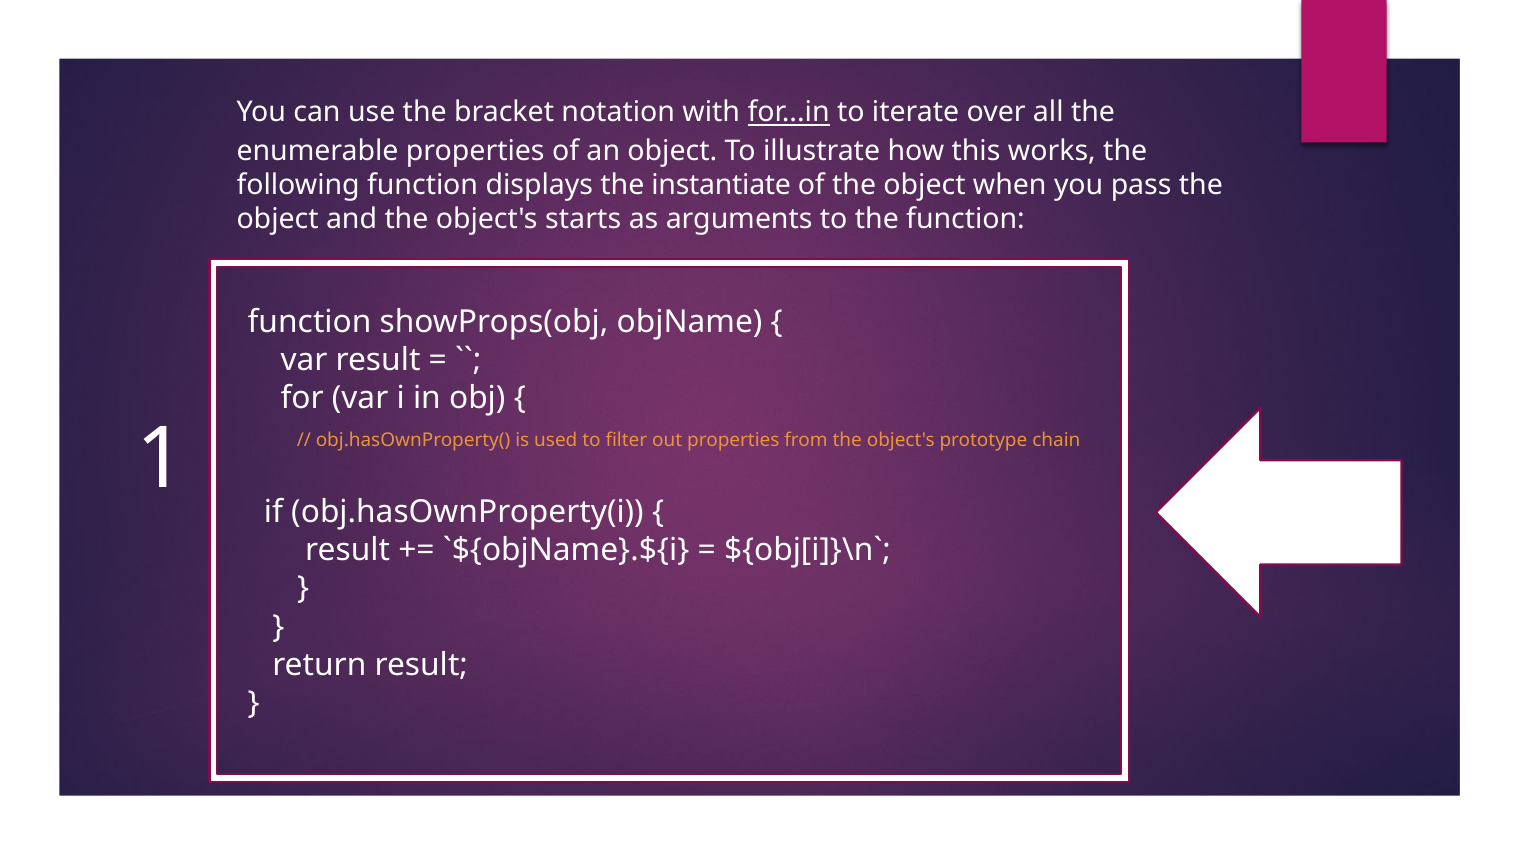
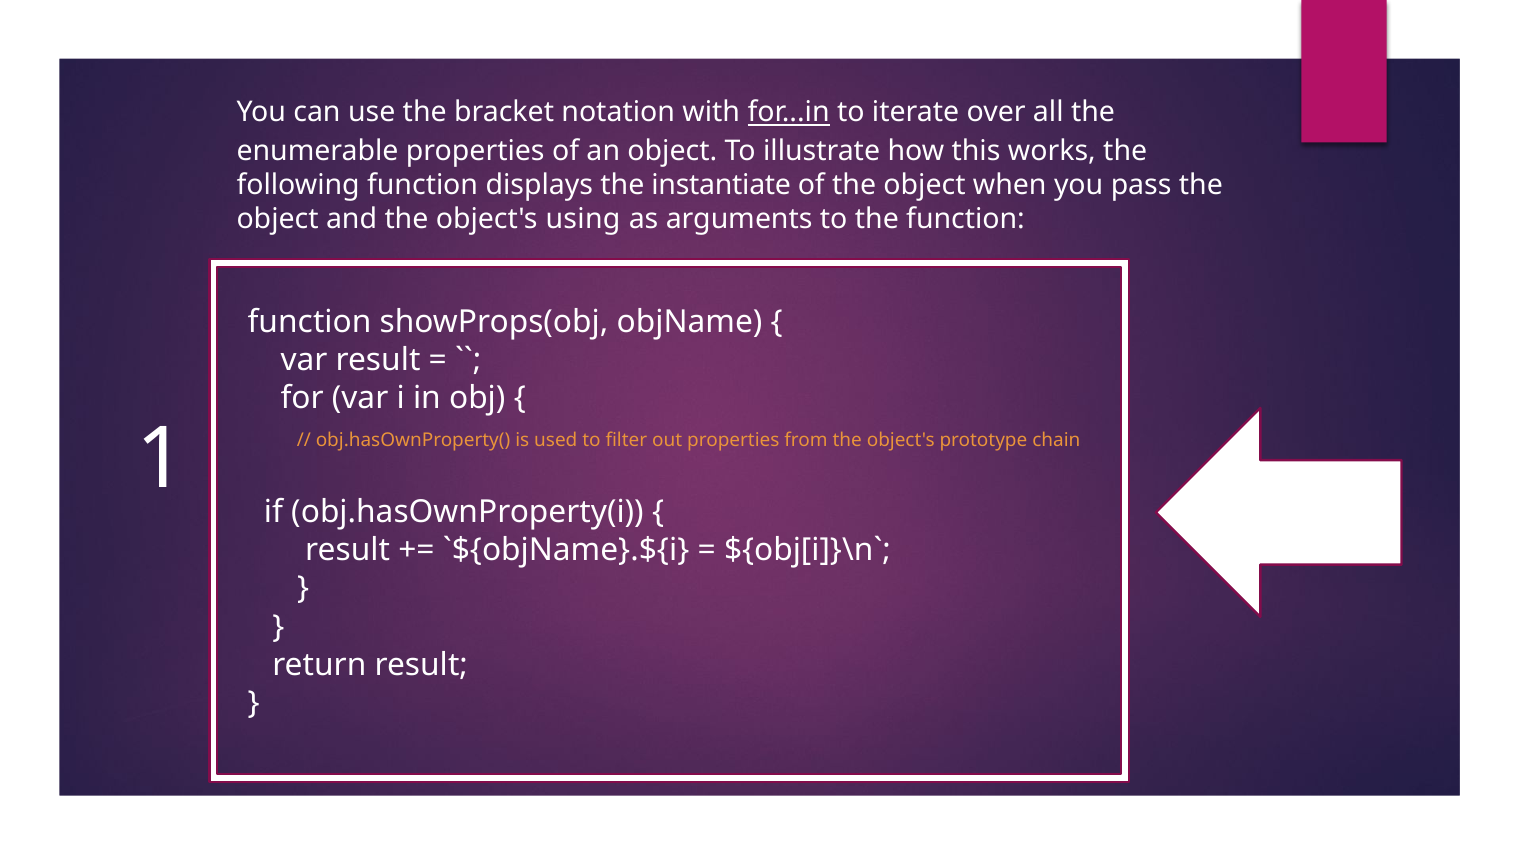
starts: starts -> using
